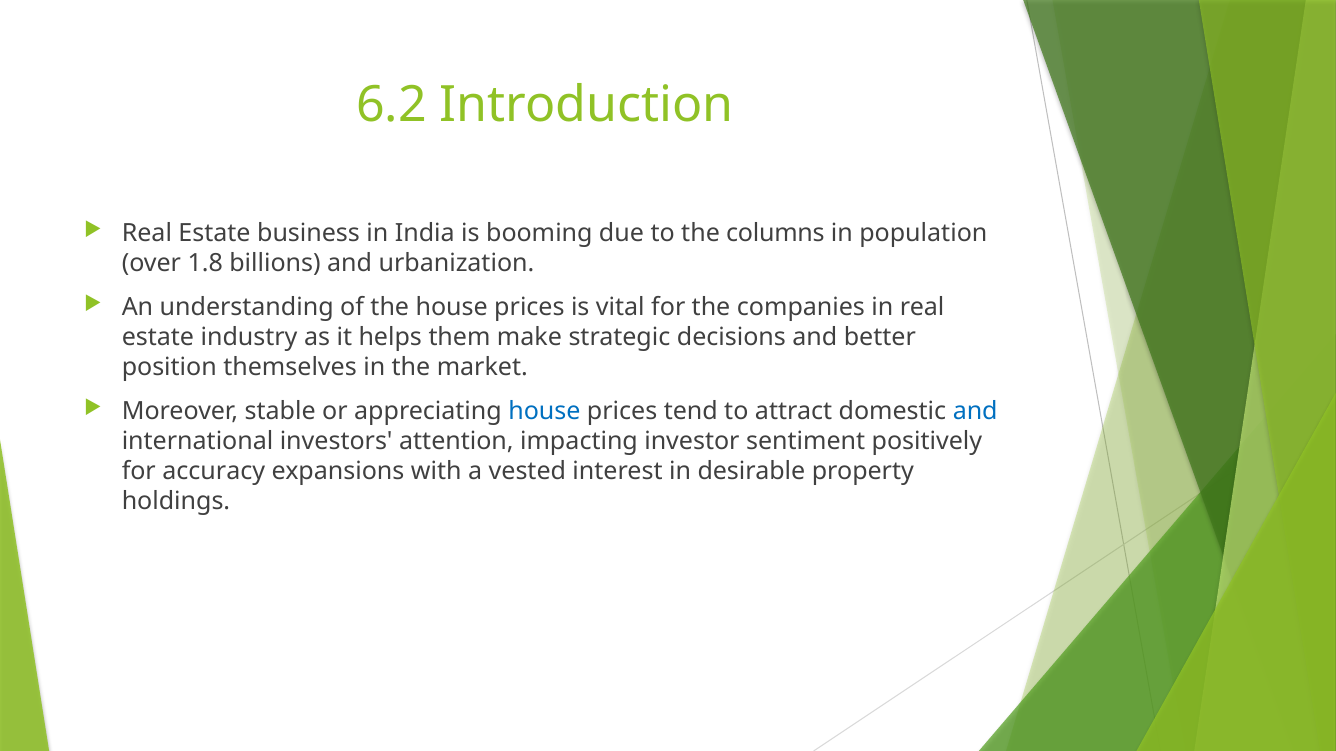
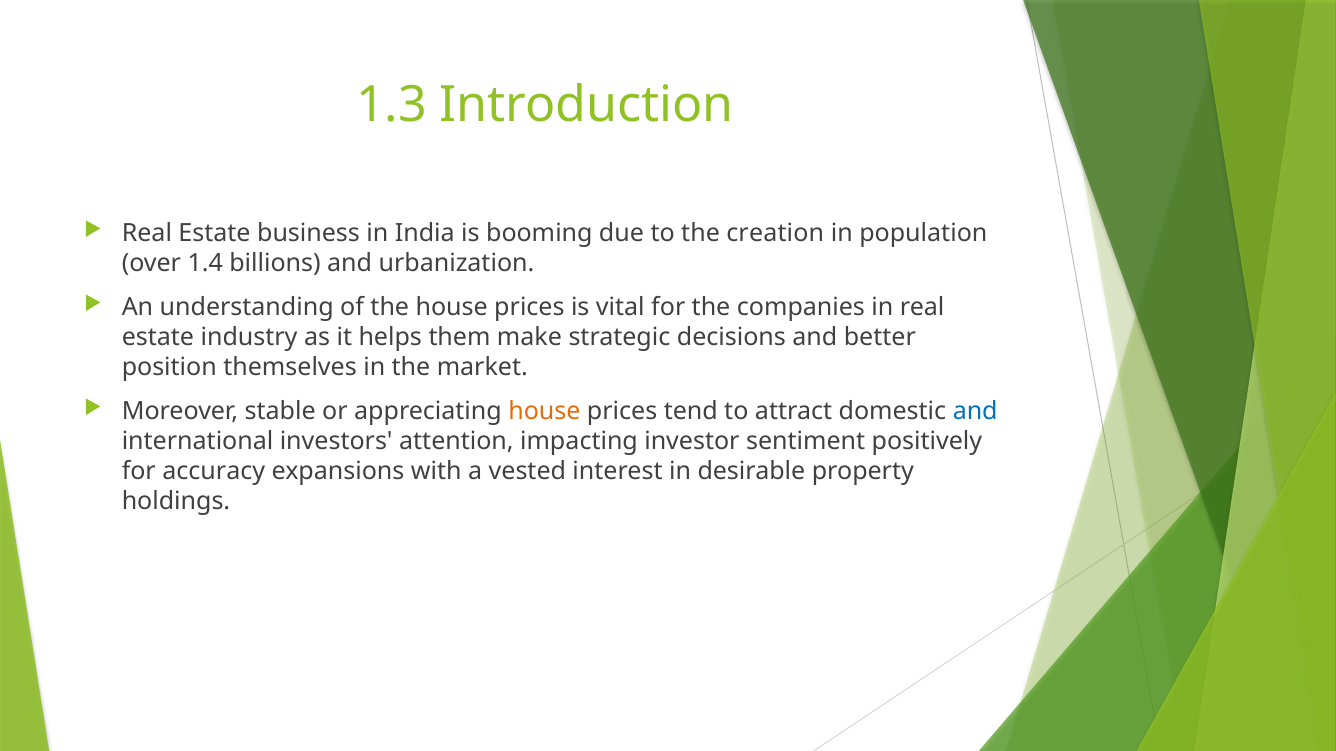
6.2: 6.2 -> 1.3
columns: columns -> creation
1.8: 1.8 -> 1.4
house at (544, 411) colour: blue -> orange
